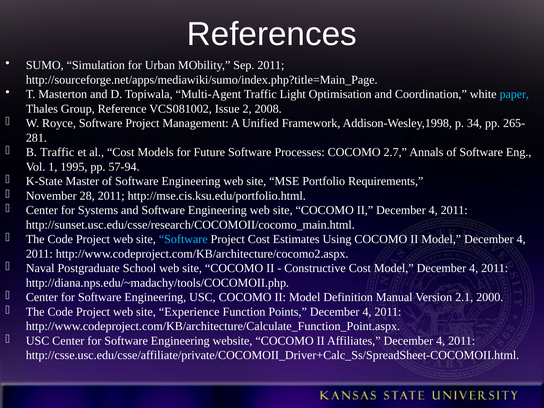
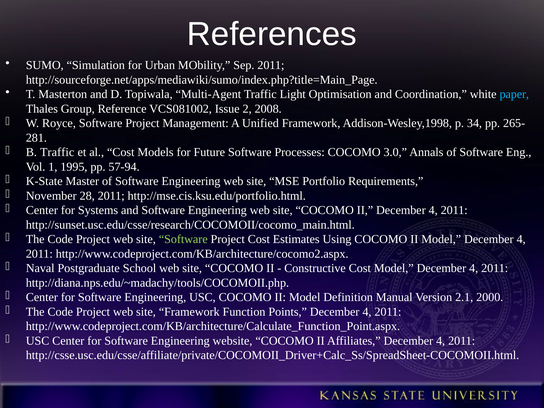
2.7: 2.7 -> 3.0
Software at (183, 239) colour: light blue -> light green
site Experience: Experience -> Framework
